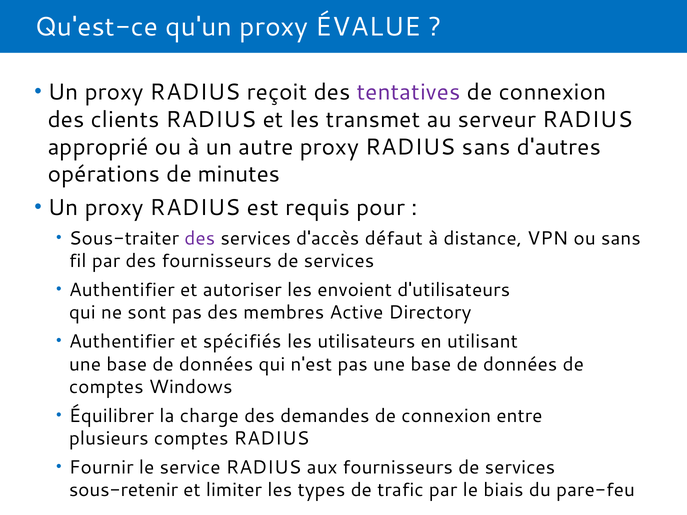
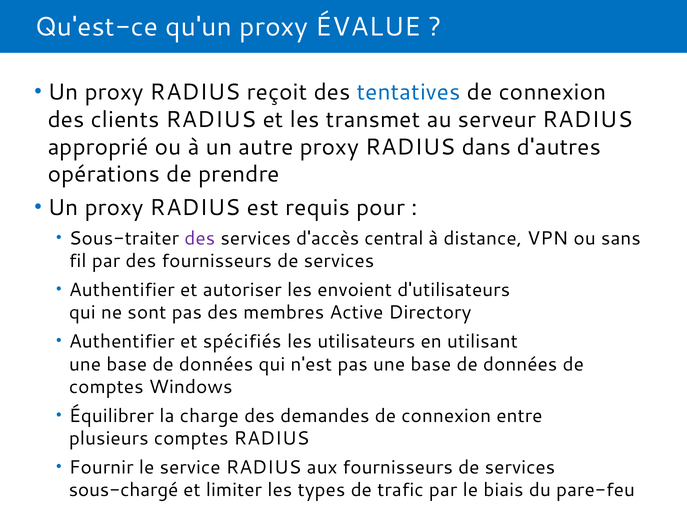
tentatives colour: purple -> blue
RADIUS sans: sans -> dans
minutes: minutes -> prendre
défaut: défaut -> central
sous-retenir: sous-retenir -> sous-chargé
